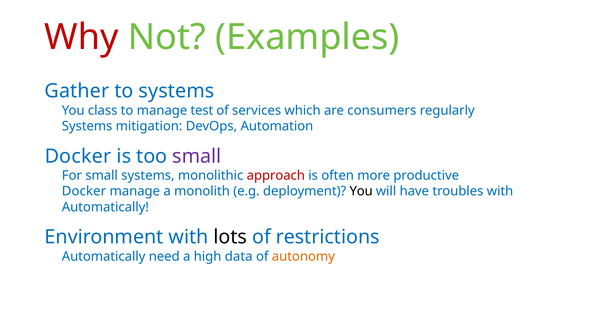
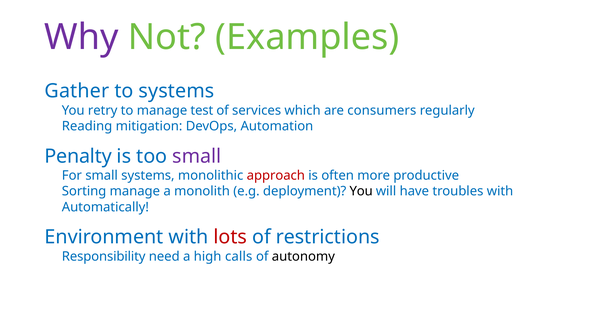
Why colour: red -> purple
class: class -> retry
Systems at (87, 126): Systems -> Reading
Docker at (78, 156): Docker -> Penalty
Docker at (84, 191): Docker -> Sorting
lots colour: black -> red
Automatically at (104, 256): Automatically -> Responsibility
data: data -> calls
autonomy colour: orange -> black
